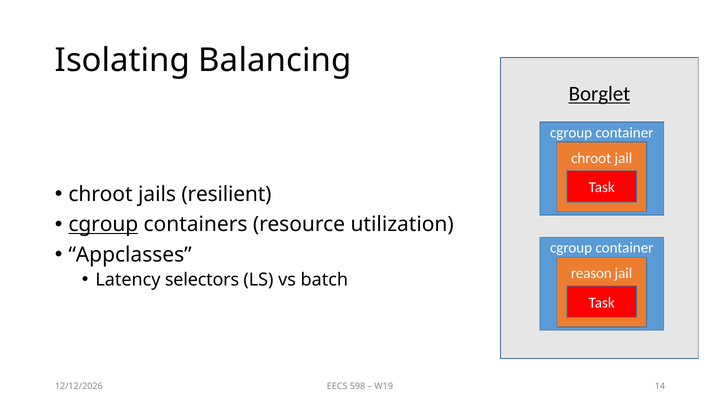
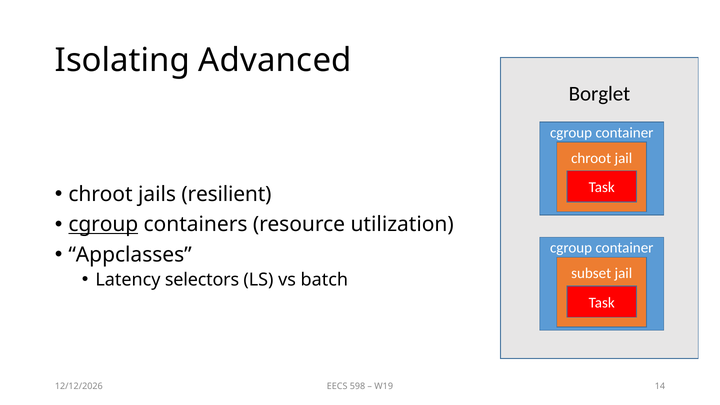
Balancing: Balancing -> Advanced
Borglet underline: present -> none
reason: reason -> subset
